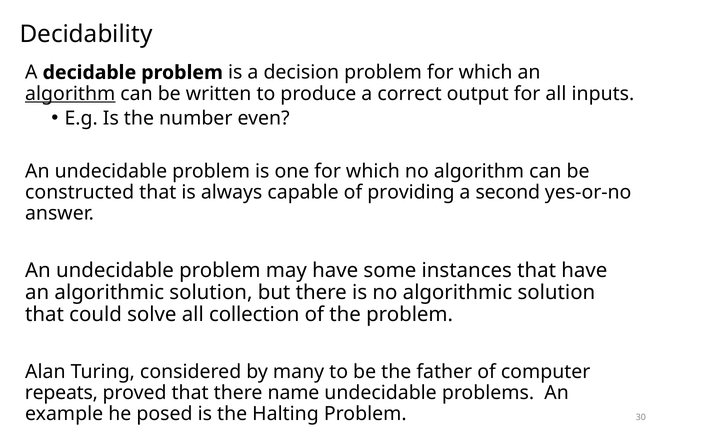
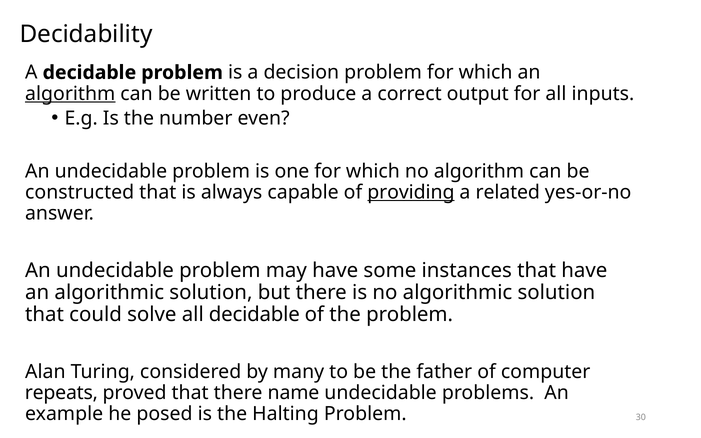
providing underline: none -> present
second: second -> related
all collection: collection -> decidable
